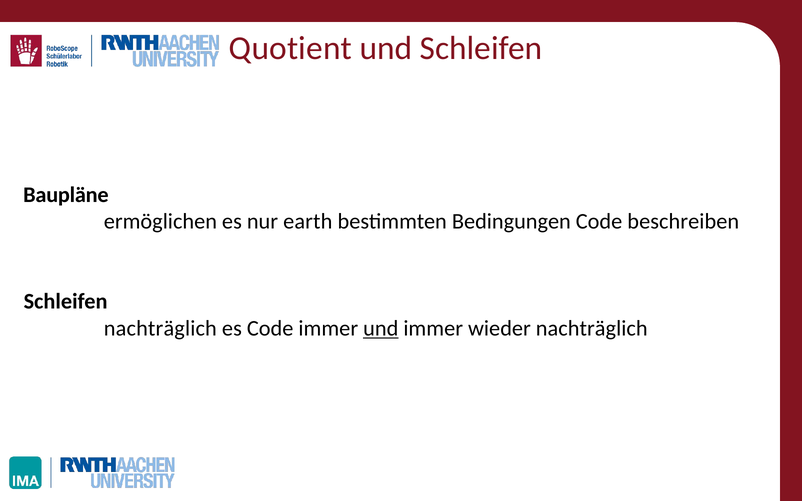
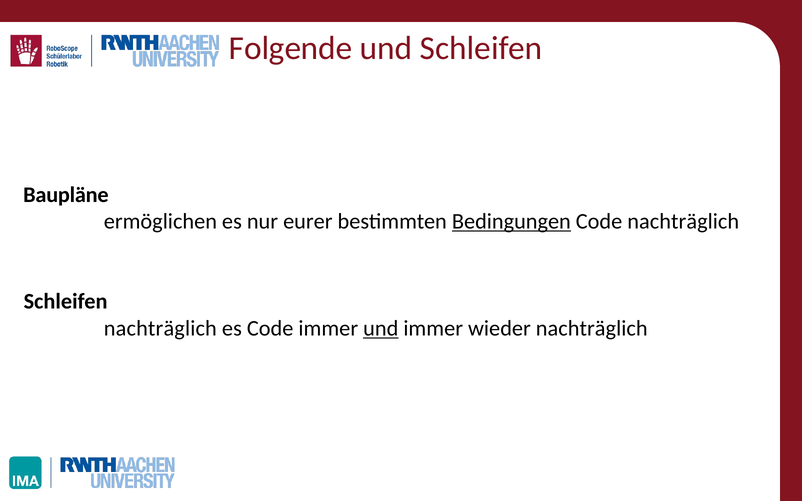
Quotient: Quotient -> Folgende
earth: earth -> eurer
Bedingungen underline: none -> present
Code beschreiben: beschreiben -> nachträglich
